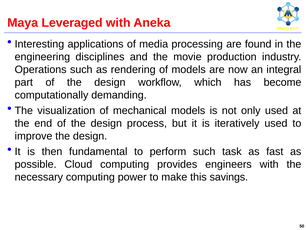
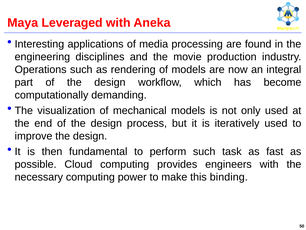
savings: savings -> binding
